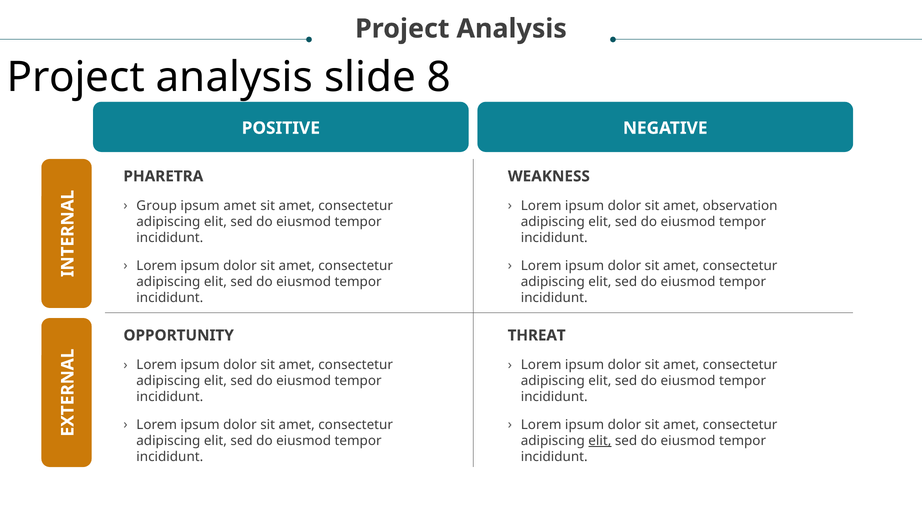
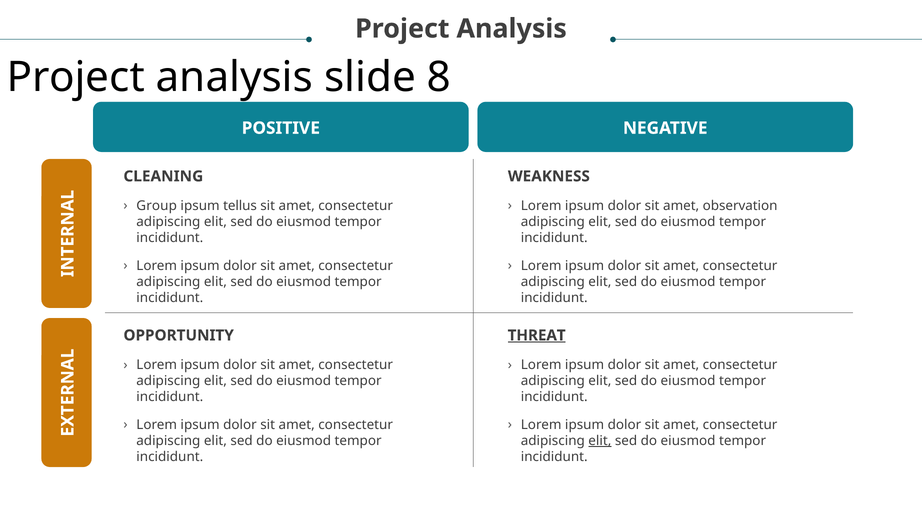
PHARETRA: PHARETRA -> CLEANING
ipsum amet: amet -> tellus
THREAT underline: none -> present
